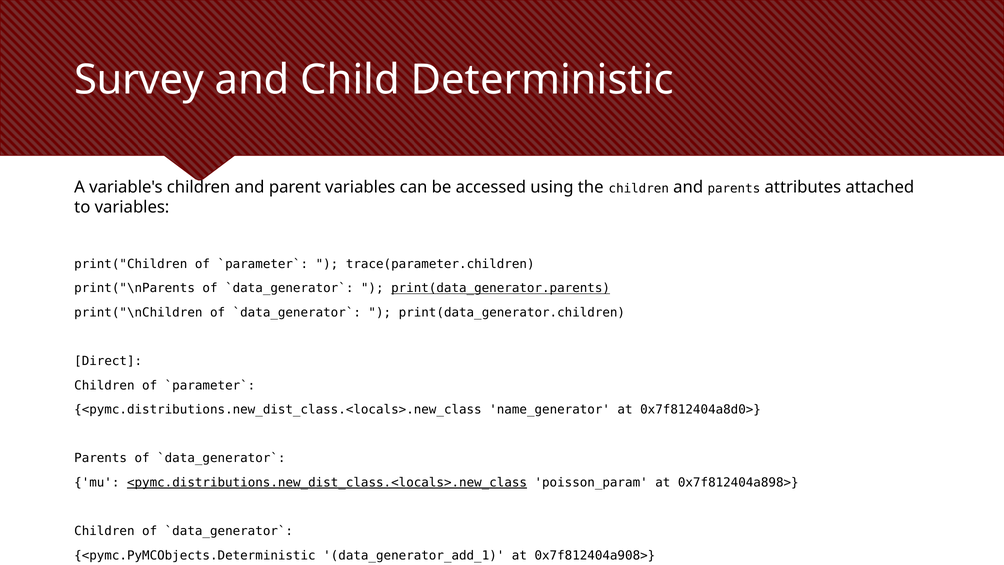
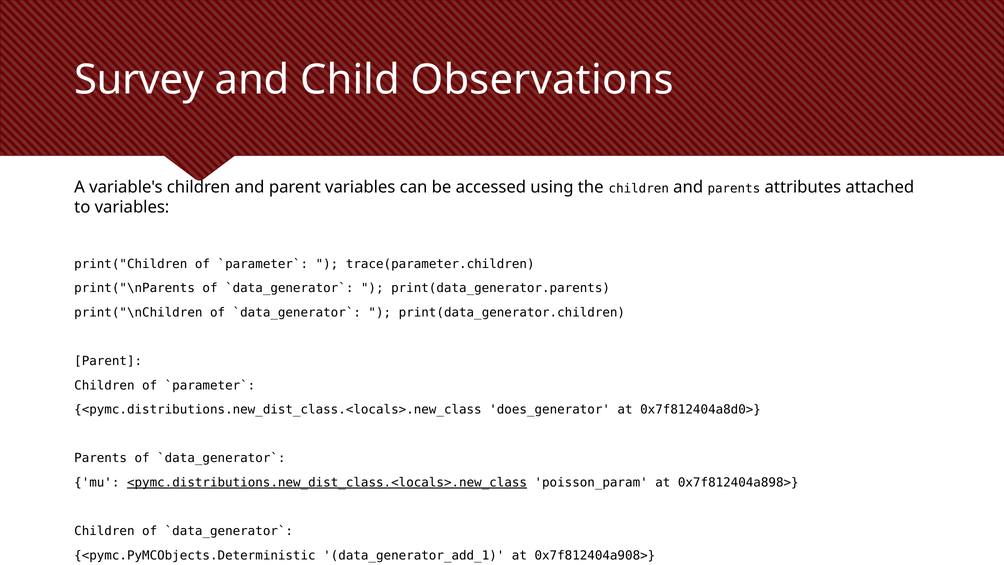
Deterministic: Deterministic -> Observations
print(data_generator.parents underline: present -> none
Direct at (108, 361): Direct -> Parent
name_generator: name_generator -> does_generator
